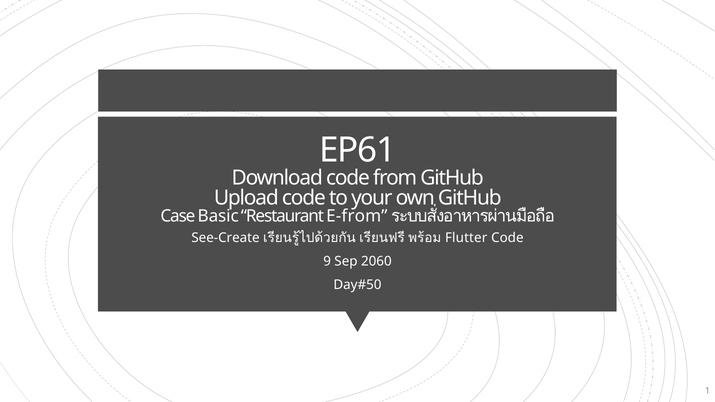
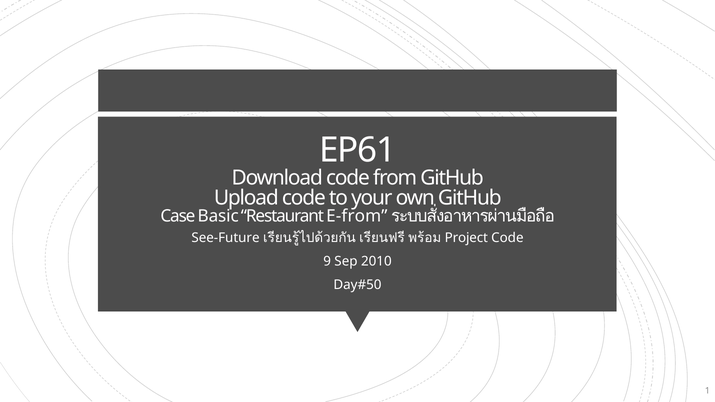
See-Create: See-Create -> See-Future
Flutter: Flutter -> Project
2060: 2060 -> 2010
